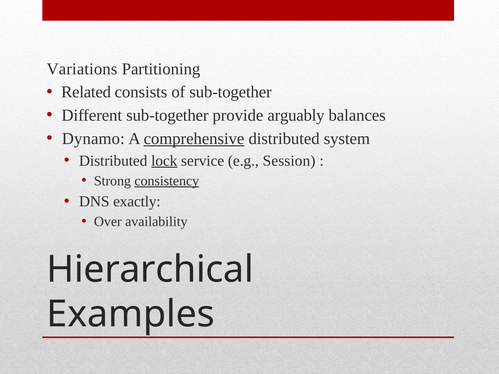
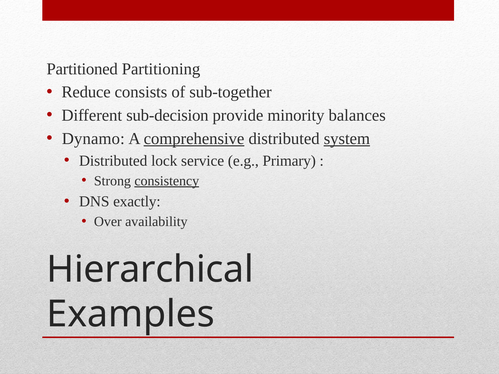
Variations: Variations -> Partitioned
Related: Related -> Reduce
Different sub-together: sub-together -> sub-decision
arguably: arguably -> minority
system underline: none -> present
lock underline: present -> none
Session: Session -> Primary
